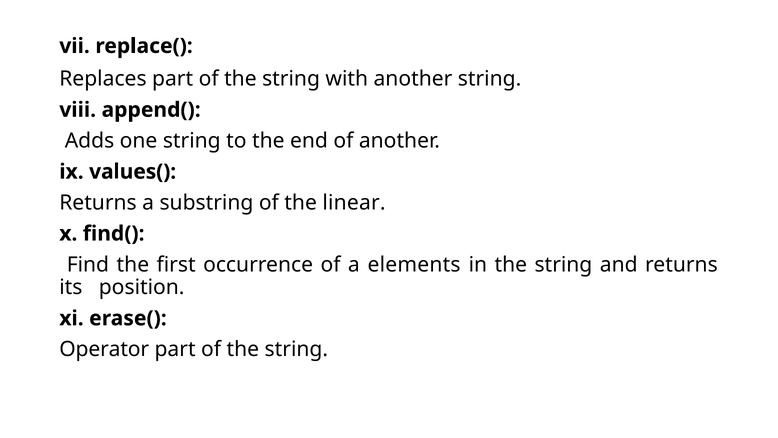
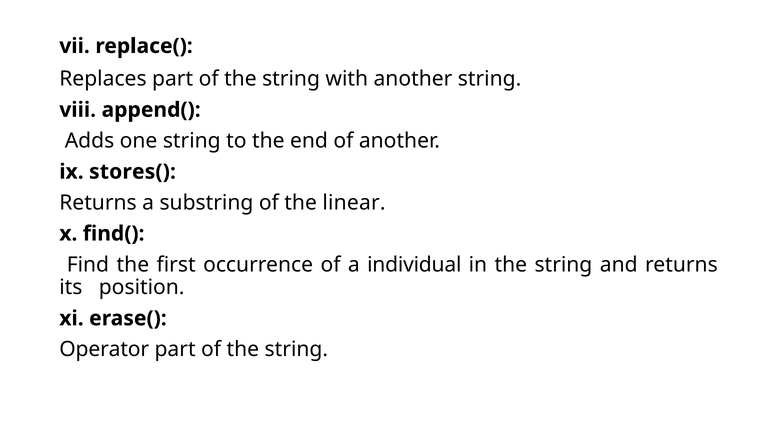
values(: values( -> stores(
elements: elements -> individual
